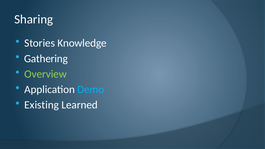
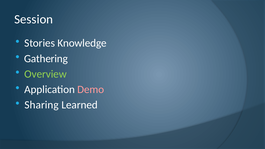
Sharing: Sharing -> Session
Demo colour: light blue -> pink
Existing: Existing -> Sharing
